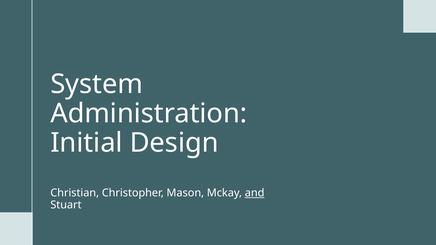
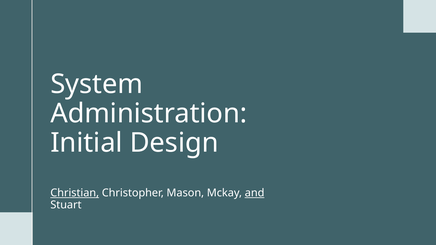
Christian underline: none -> present
